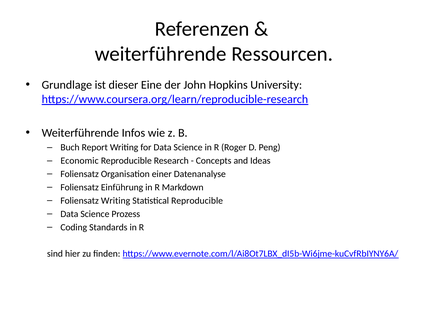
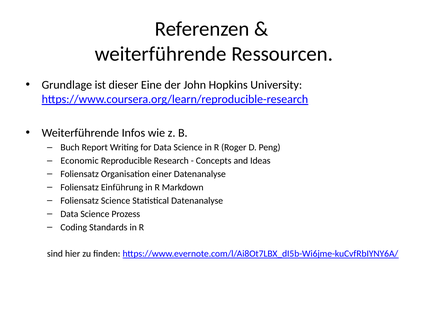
Foliensatz Writing: Writing -> Science
Statistical Reproducible: Reproducible -> Datenanalyse
